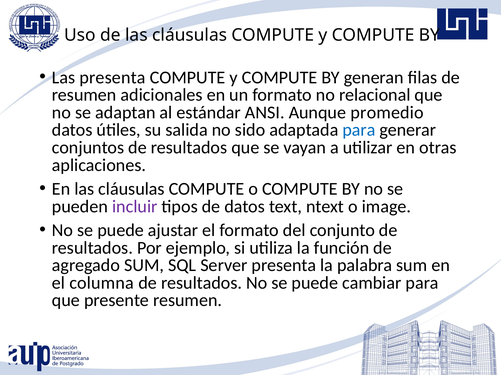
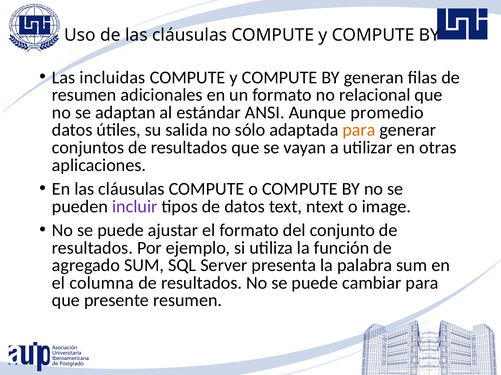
Las presenta: presenta -> incluidas
sido: sido -> sólo
para at (359, 130) colour: blue -> orange
